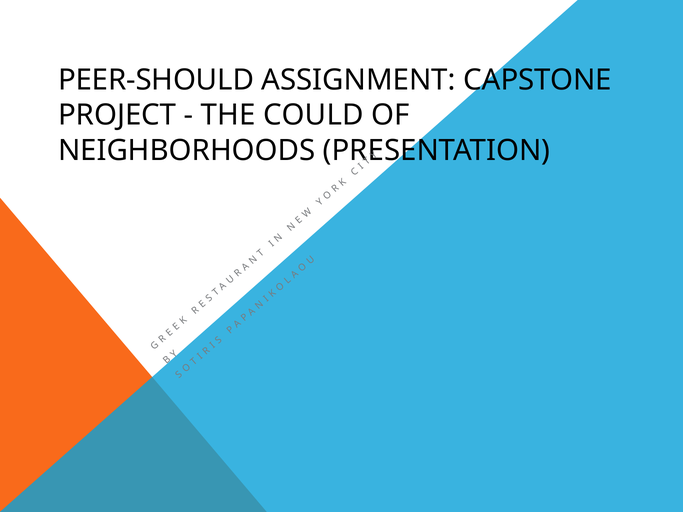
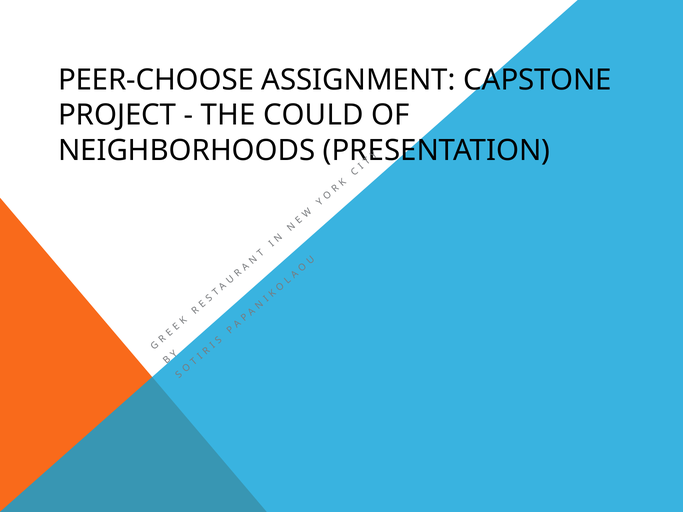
PEER-SHOULD: PEER-SHOULD -> PEER-CHOOSE
